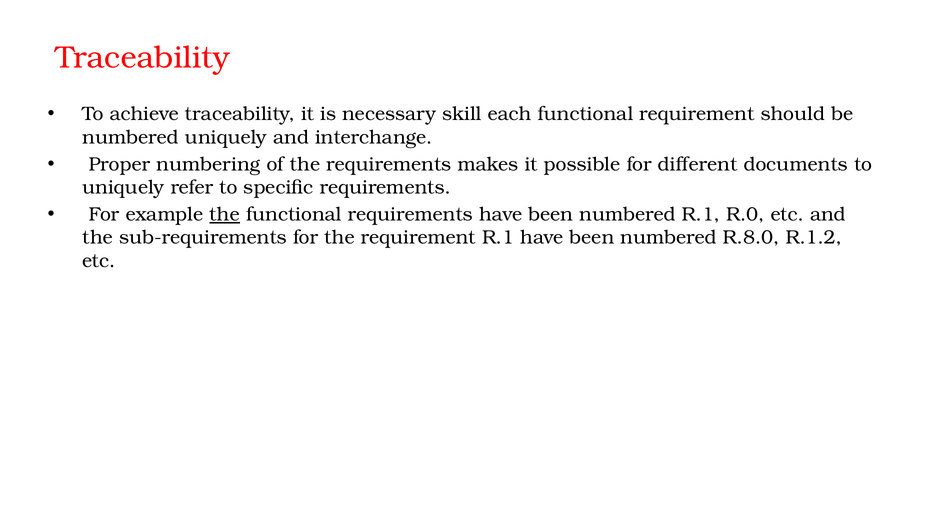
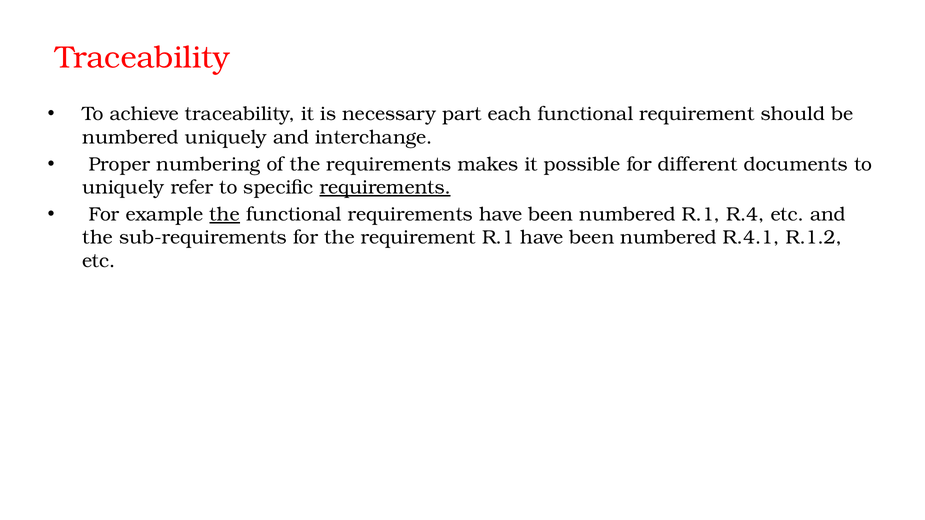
skill: skill -> part
requirements at (385, 188) underline: none -> present
R.0: R.0 -> R.4
R.8.0: R.8.0 -> R.4.1
